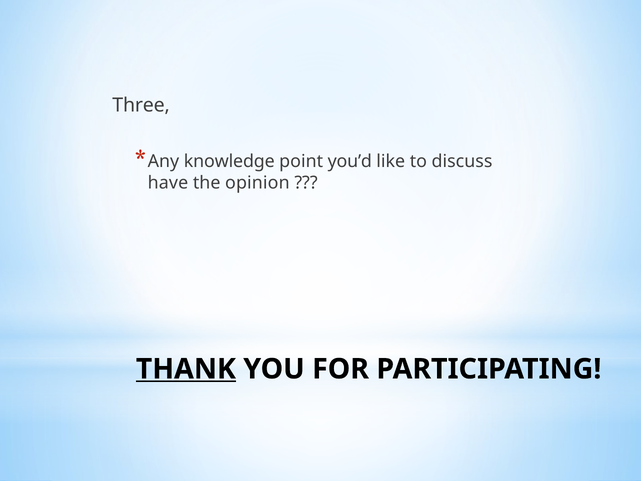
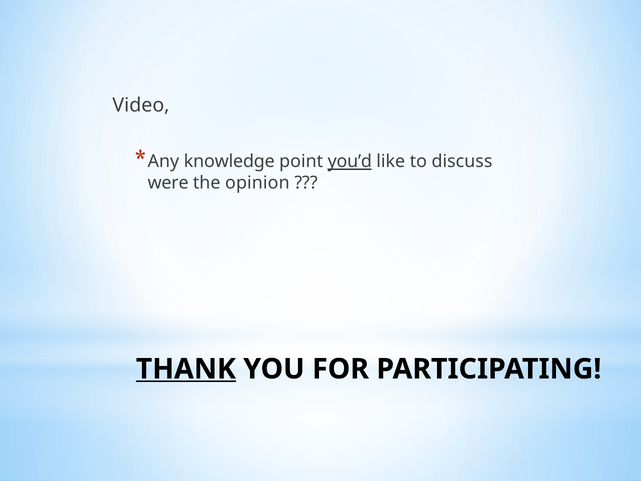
Three: Three -> Video
you’d underline: none -> present
have: have -> were
